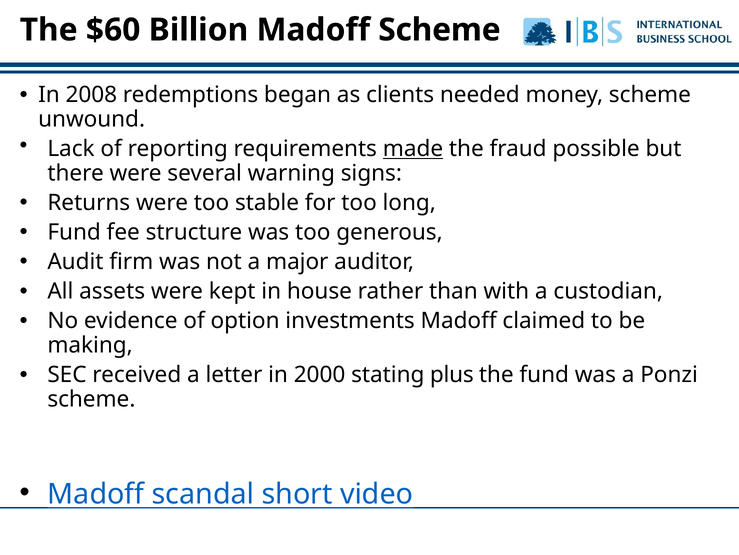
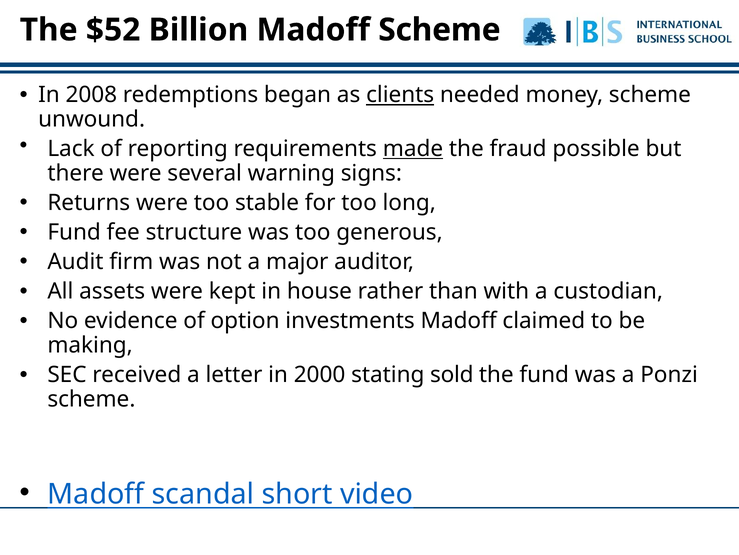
$60: $60 -> $52
clients underline: none -> present
plus: plus -> sold
